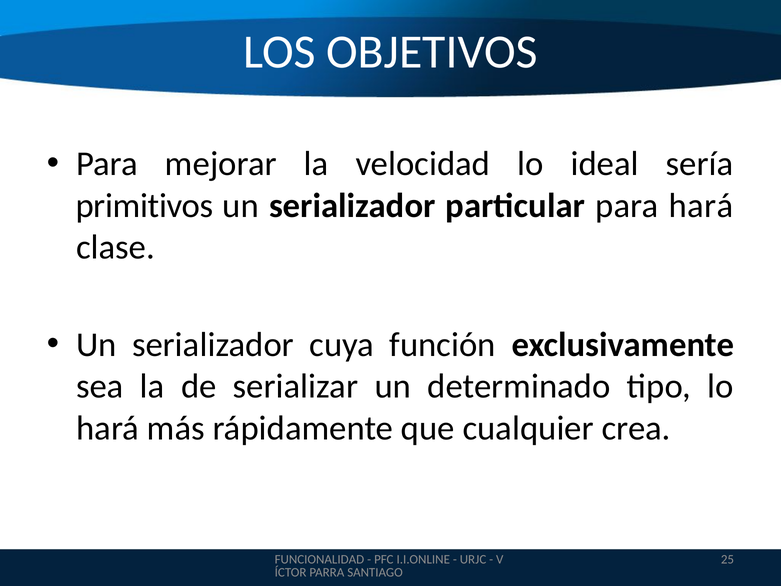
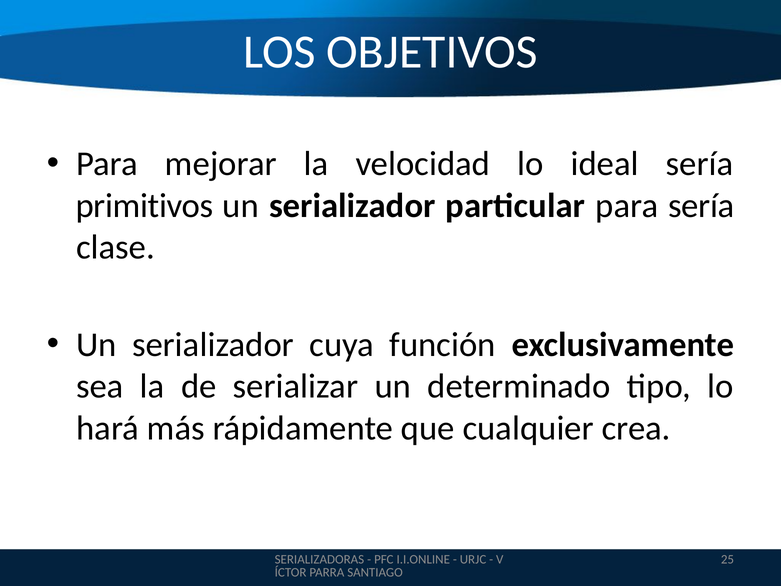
para hará: hará -> sería
FUNCIONALIDAD: FUNCIONALIDAD -> SERIALIZADORAS
